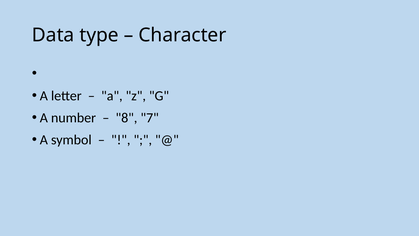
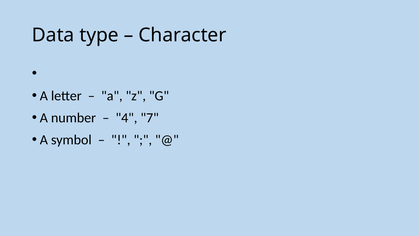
8: 8 -> 4
